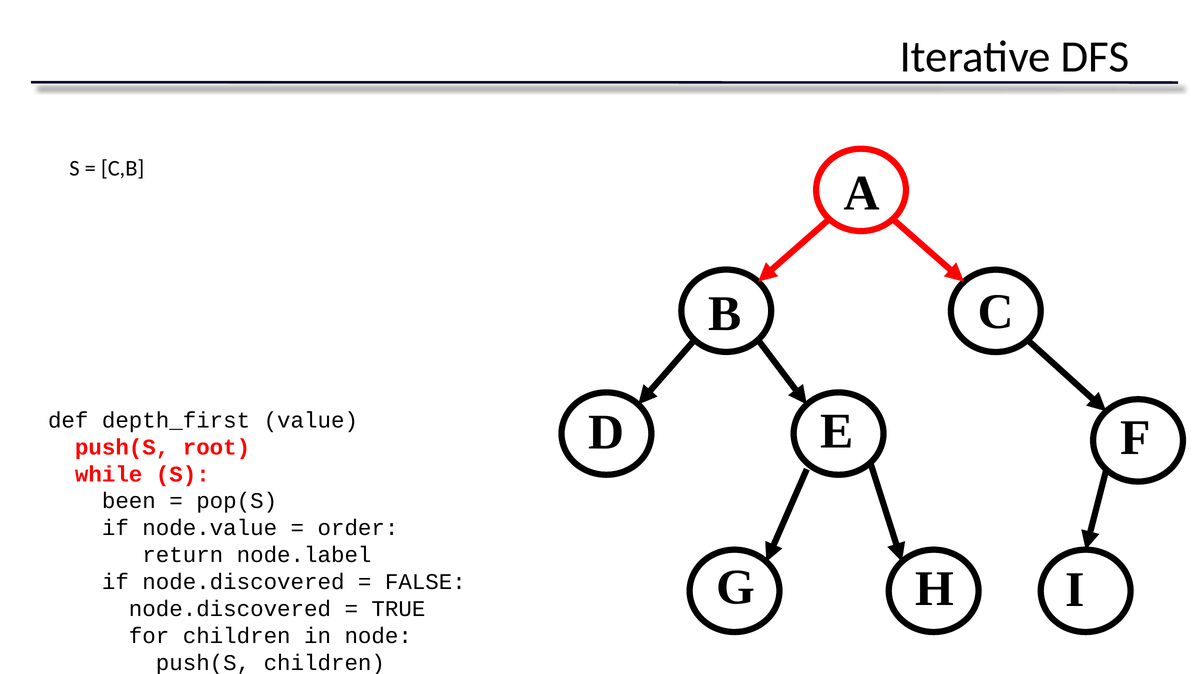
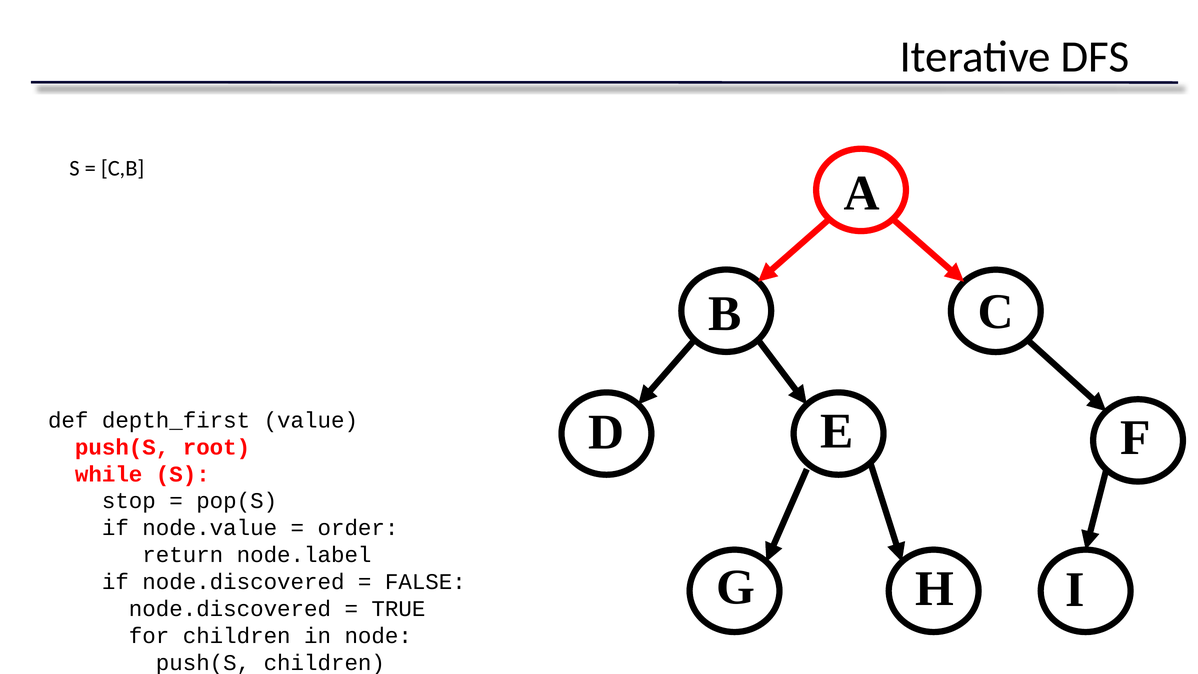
been: been -> stop
